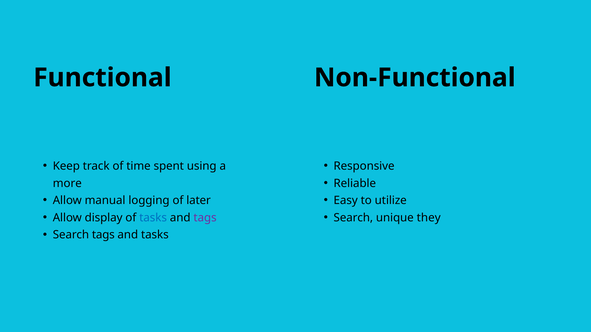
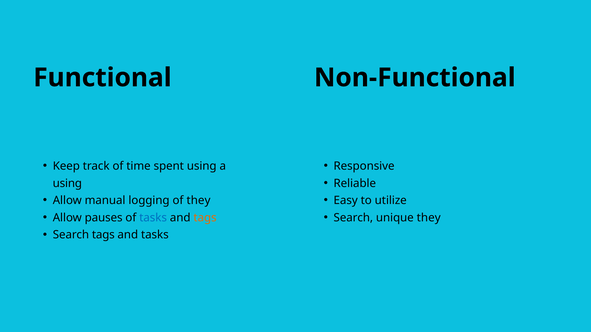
more at (67, 183): more -> using
of later: later -> they
display: display -> pauses
tags at (205, 218) colour: purple -> orange
